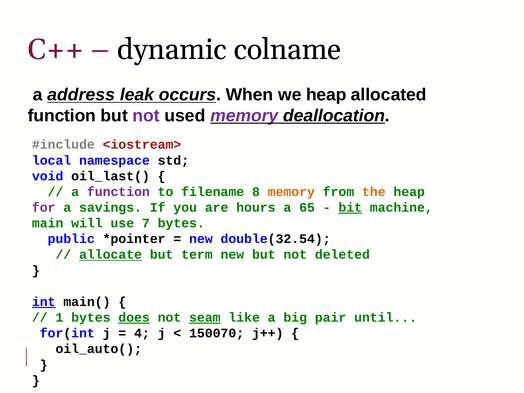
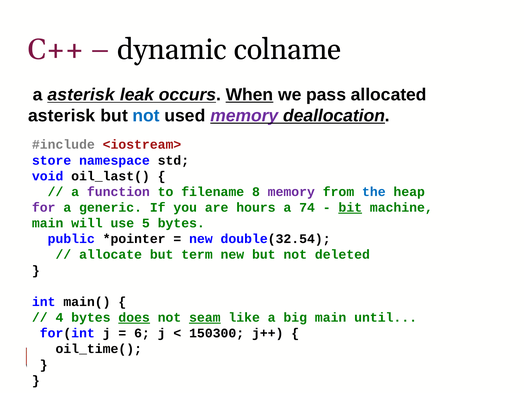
a address: address -> asterisk
When underline: none -> present
we heap: heap -> pass
function at (62, 116): function -> asterisk
not at (146, 116) colour: purple -> blue
local: local -> store
memory at (291, 192) colour: orange -> purple
the colour: orange -> blue
savings: savings -> generic
65: 65 -> 74
7: 7 -> 5
allocate underline: present -> none
int underline: present -> none
1: 1 -> 4
big pair: pair -> main
4: 4 -> 6
150070: 150070 -> 150300
oil_auto(: oil_auto( -> oil_time(
